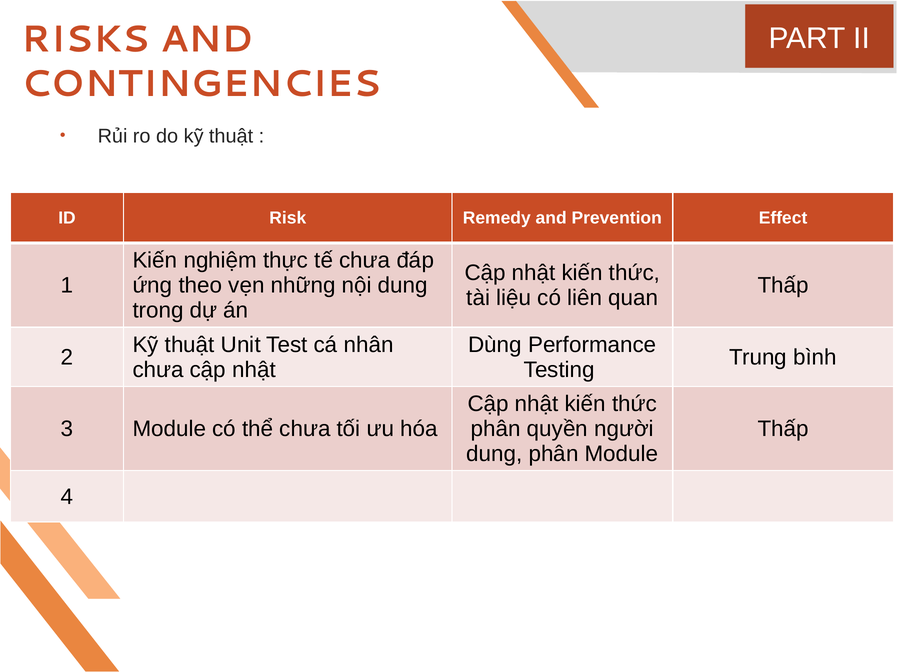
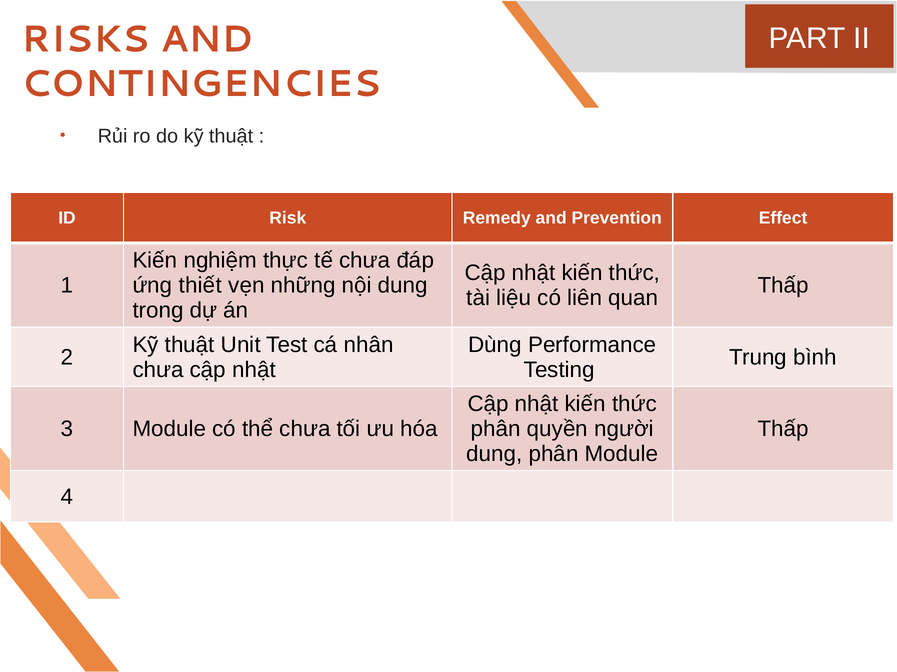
theo: theo -> thiết
